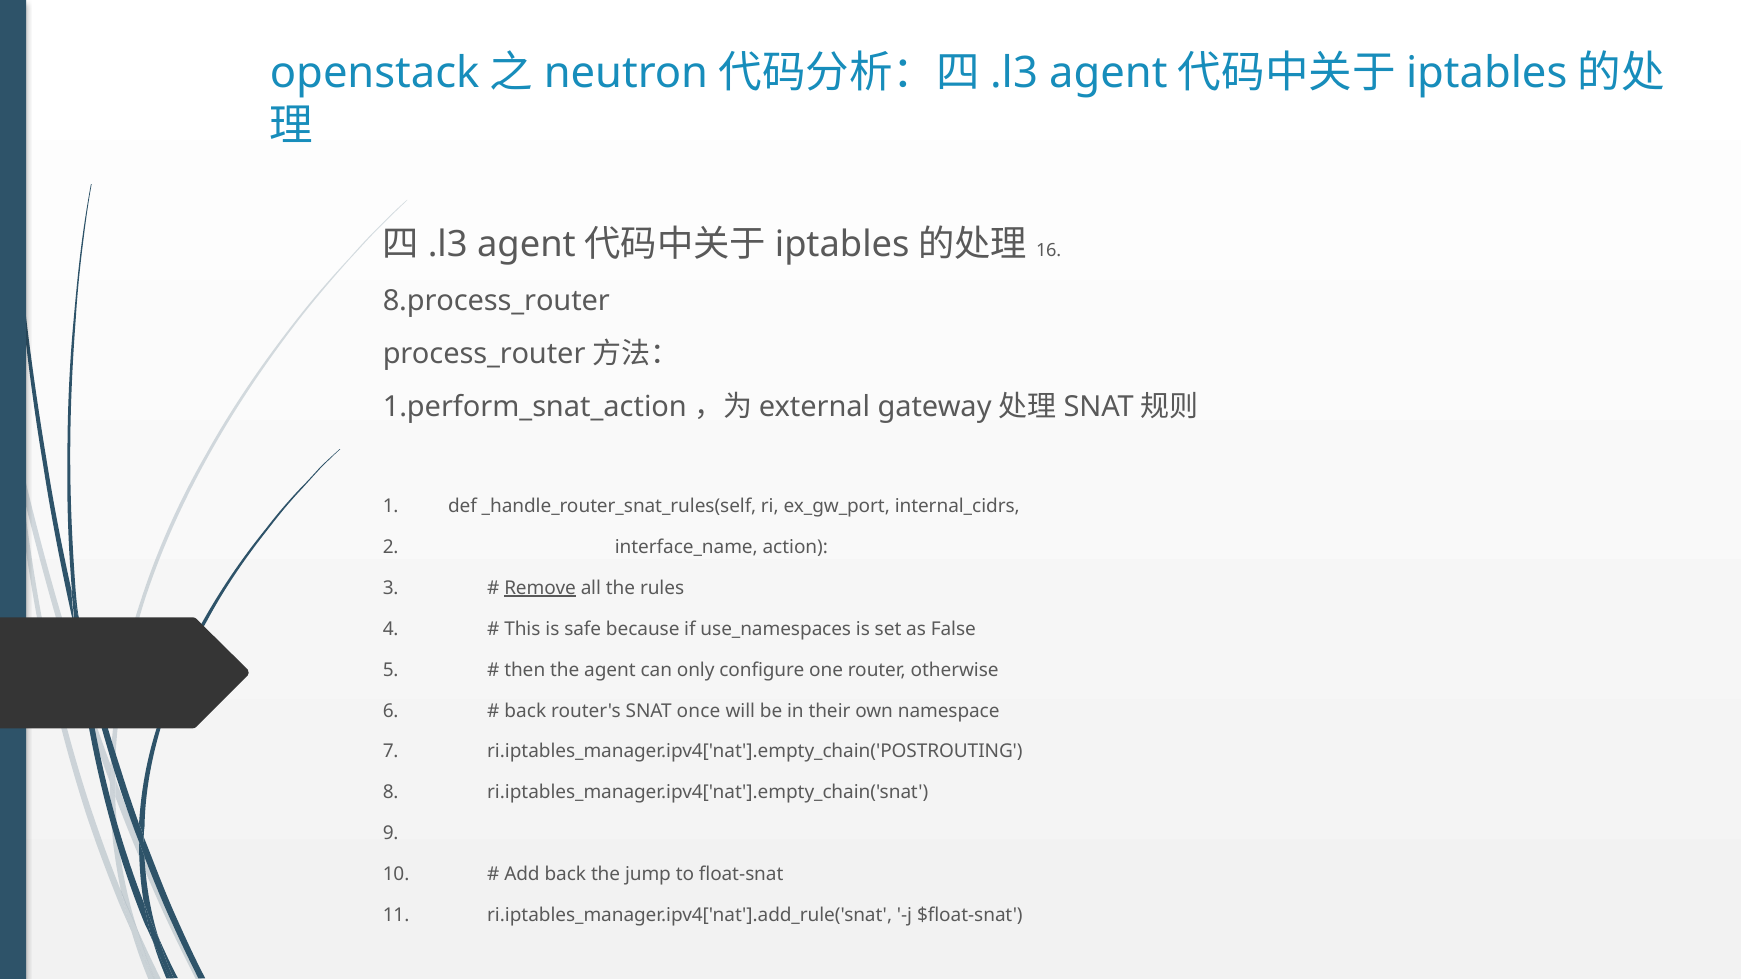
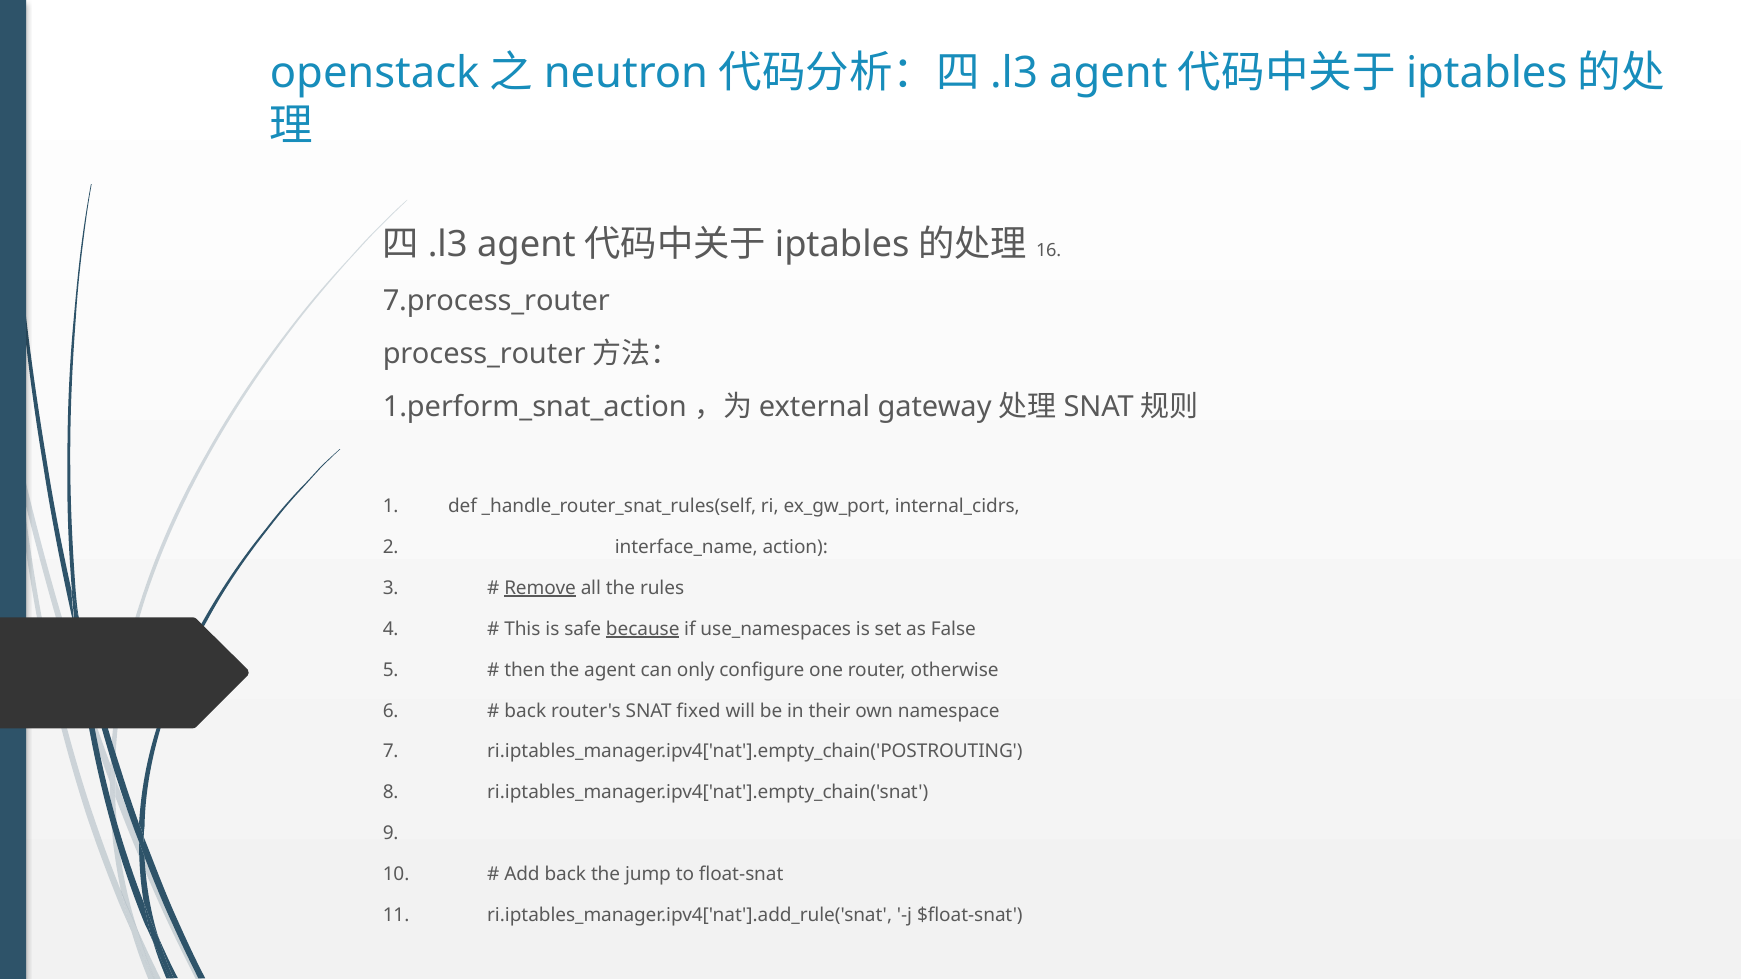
8.process_router: 8.process_router -> 7.process_router
because underline: none -> present
once: once -> fixed
